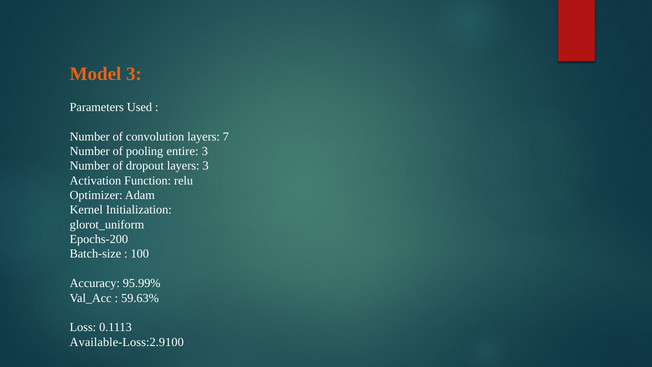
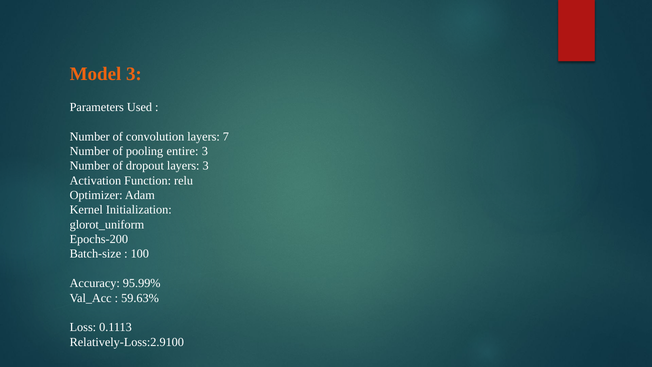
Available-Loss:2.9100: Available-Loss:2.9100 -> Relatively-Loss:2.9100
